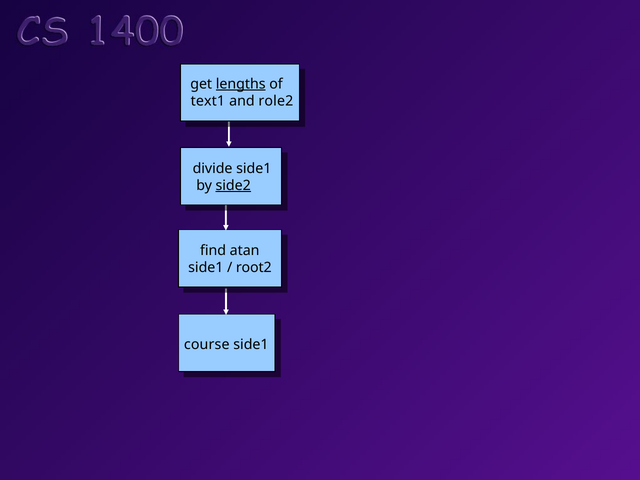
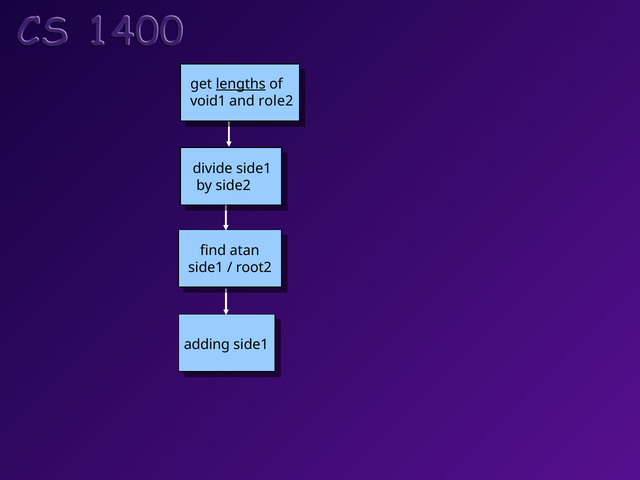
text1: text1 -> void1
side2 underline: present -> none
course: course -> adding
